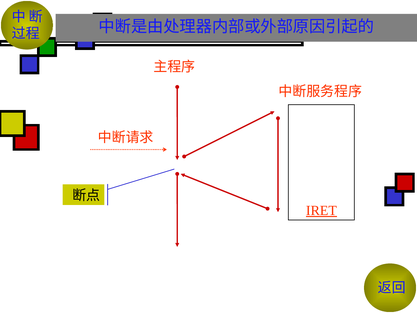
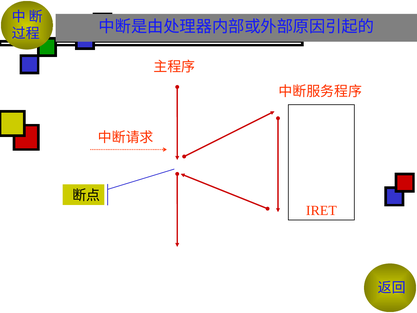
IRET underline: present -> none
